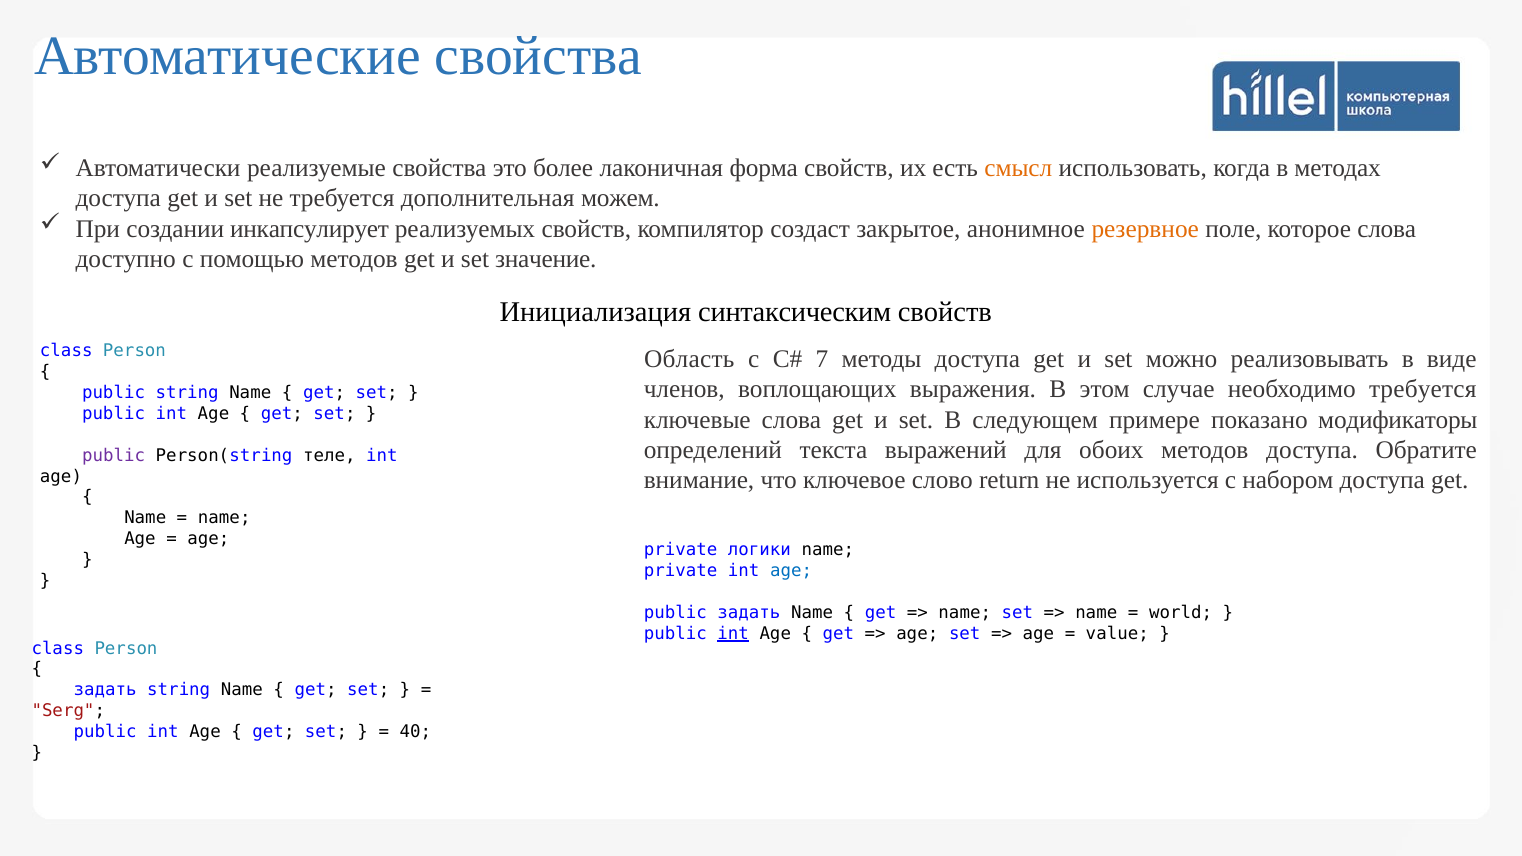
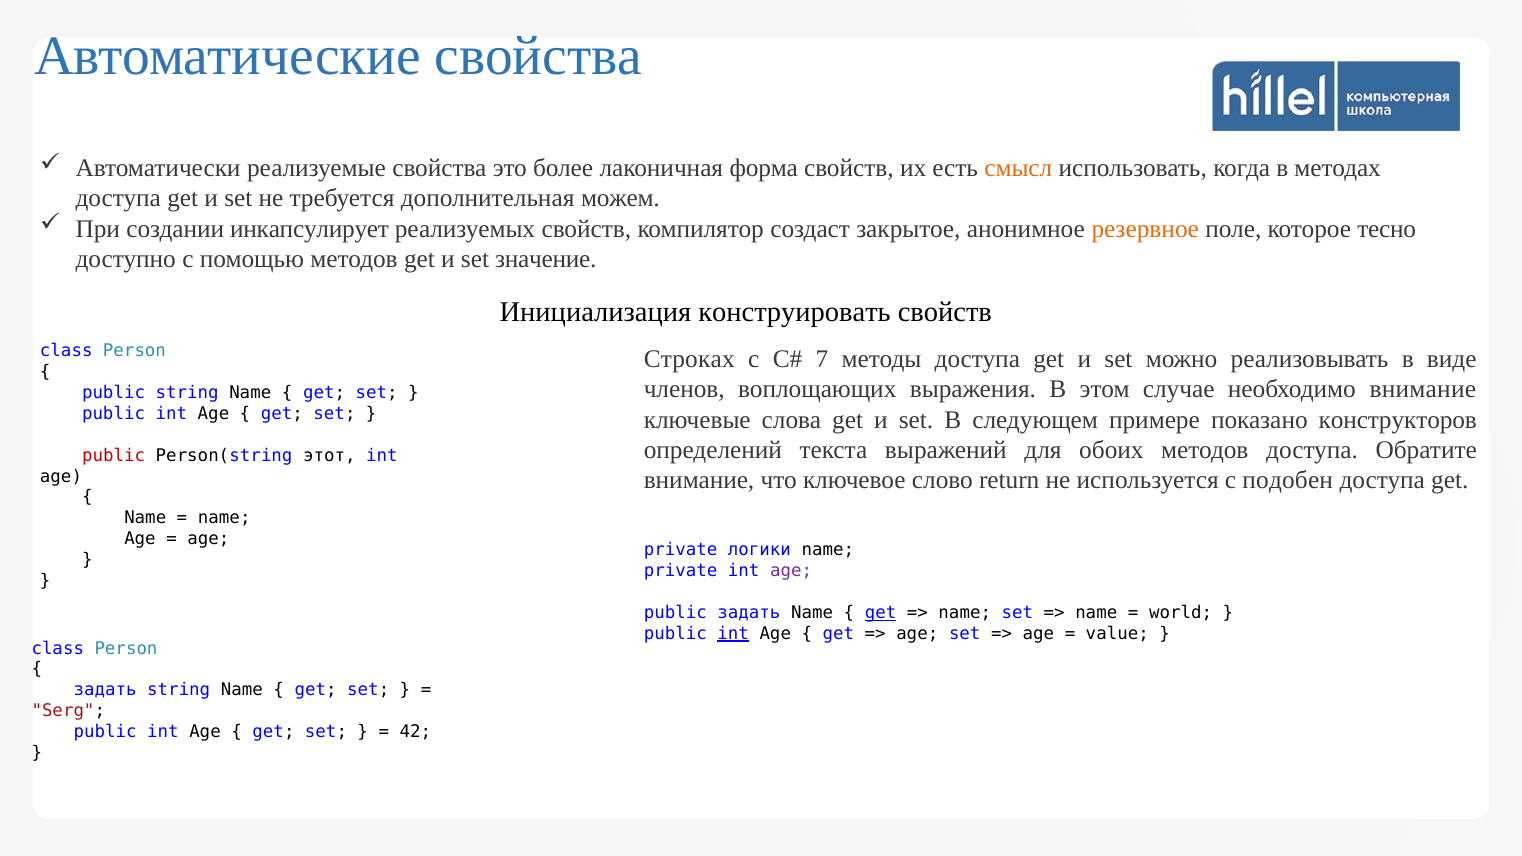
которое слова: слова -> тесно
синтаксическим: синтаксическим -> конструировать
Область: Область -> Строках
необходимо требуется: требуется -> внимание
модификаторы: модификаторы -> конструкторов
public at (114, 455) colour: purple -> red
теле: теле -> этот
набором: набором -> подобен
age at (791, 571) colour: blue -> purple
get at (881, 613) underline: none -> present
40: 40 -> 42
